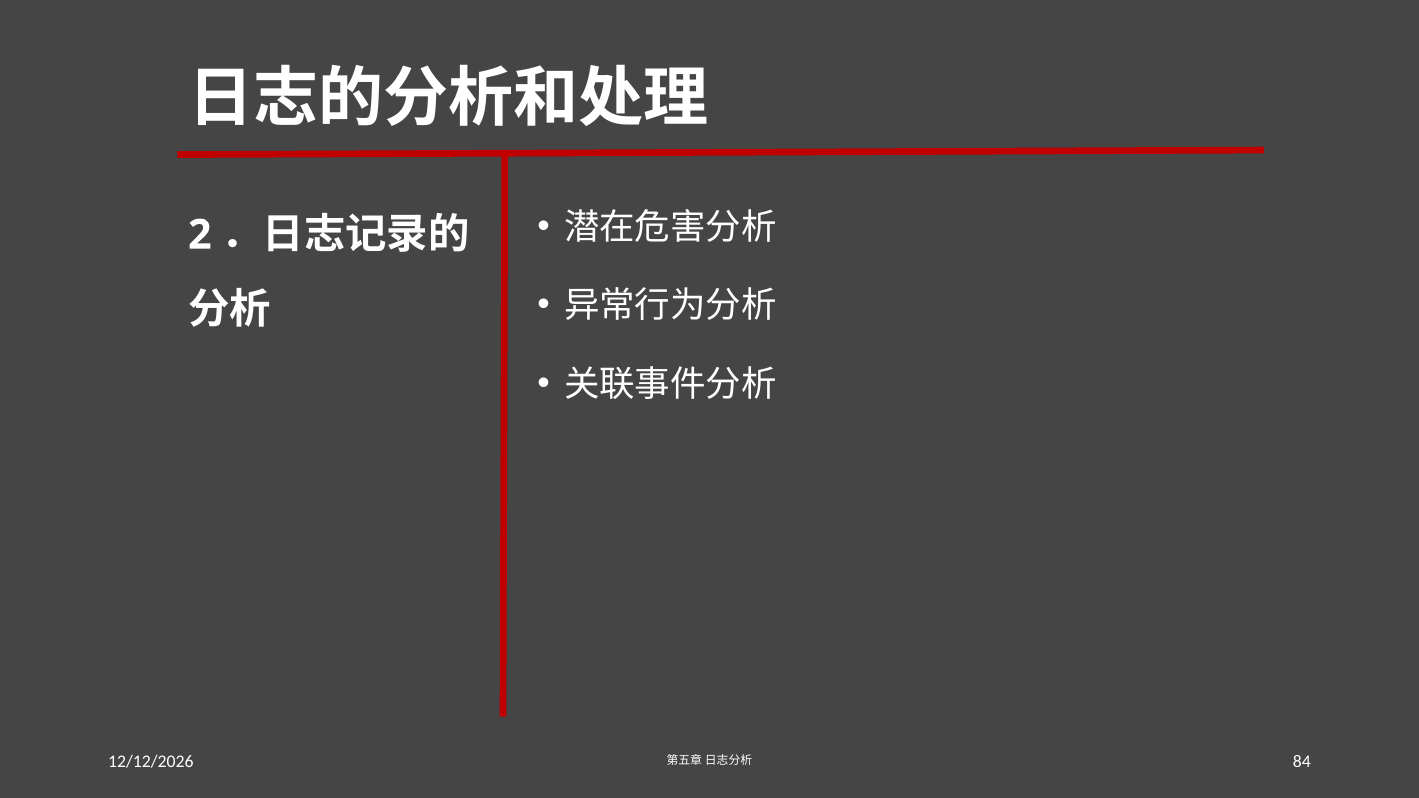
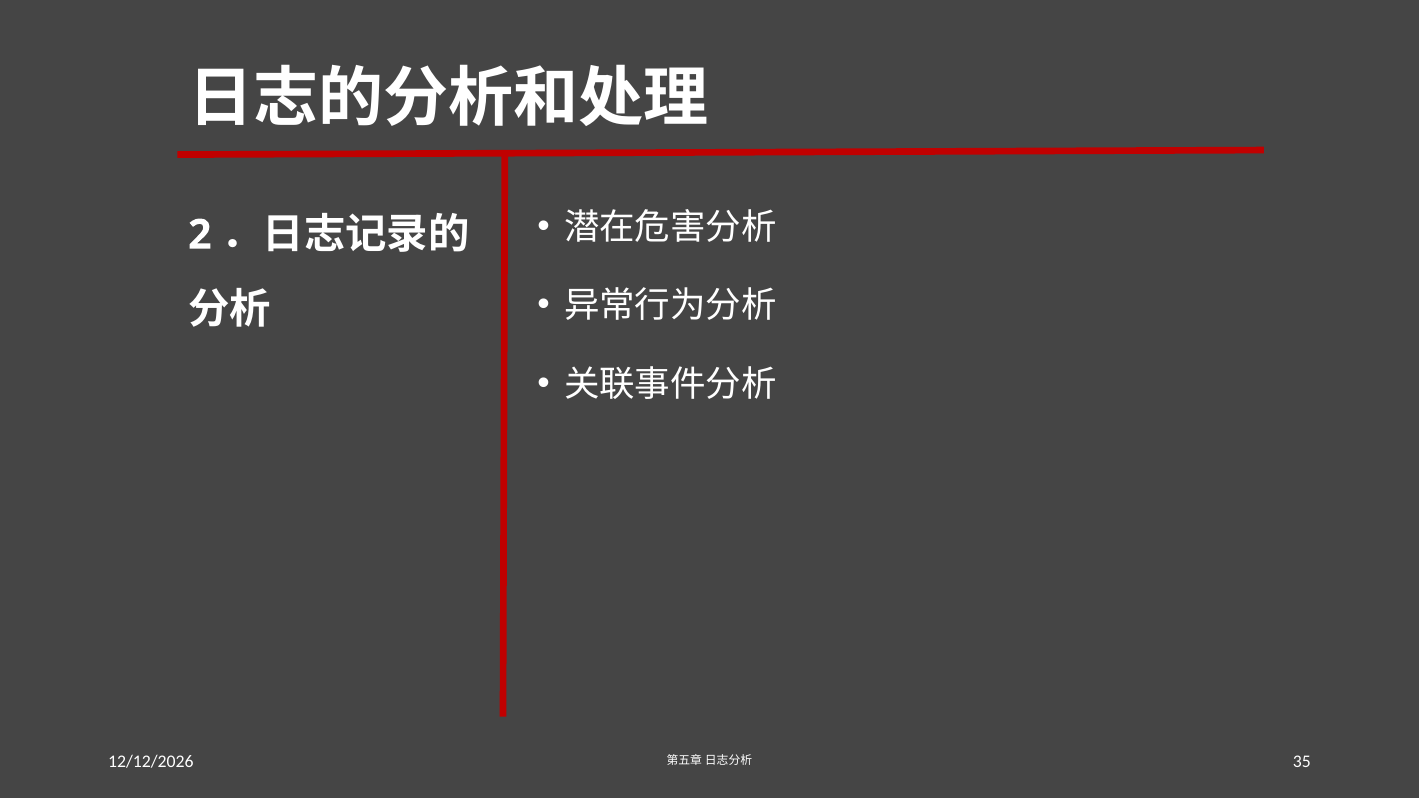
84: 84 -> 35
